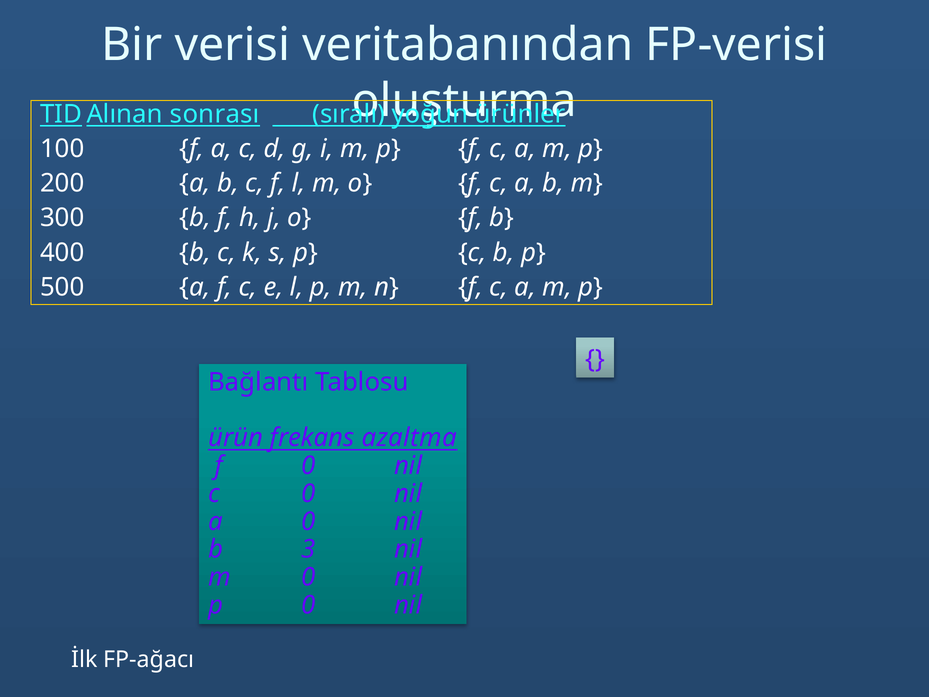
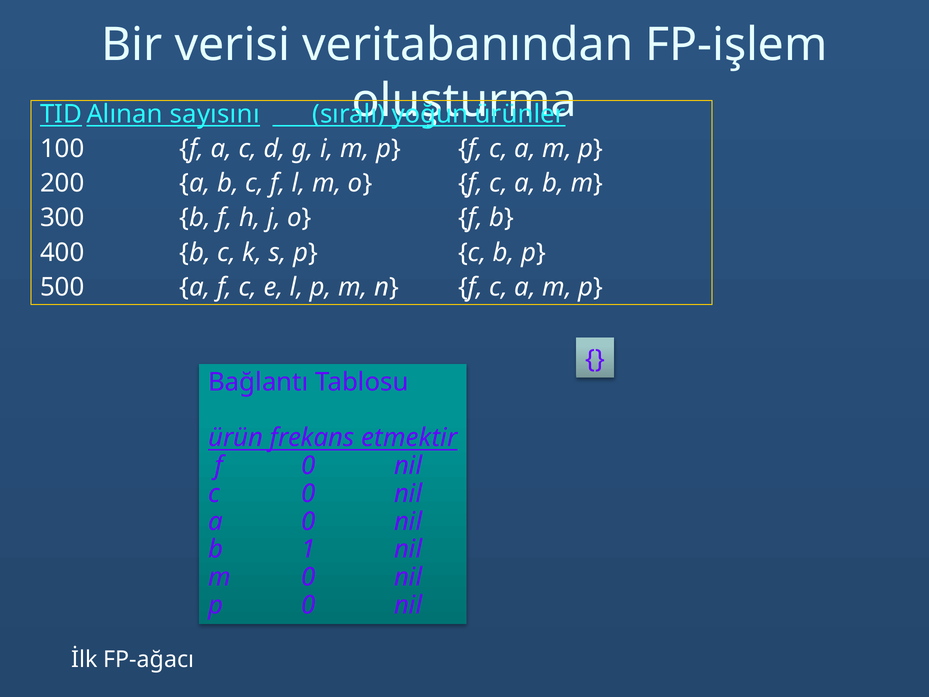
FP-verisi: FP-verisi -> FP-işlem
sonrası: sonrası -> sayısını
azaltma: azaltma -> etmektir
3: 3 -> 1
